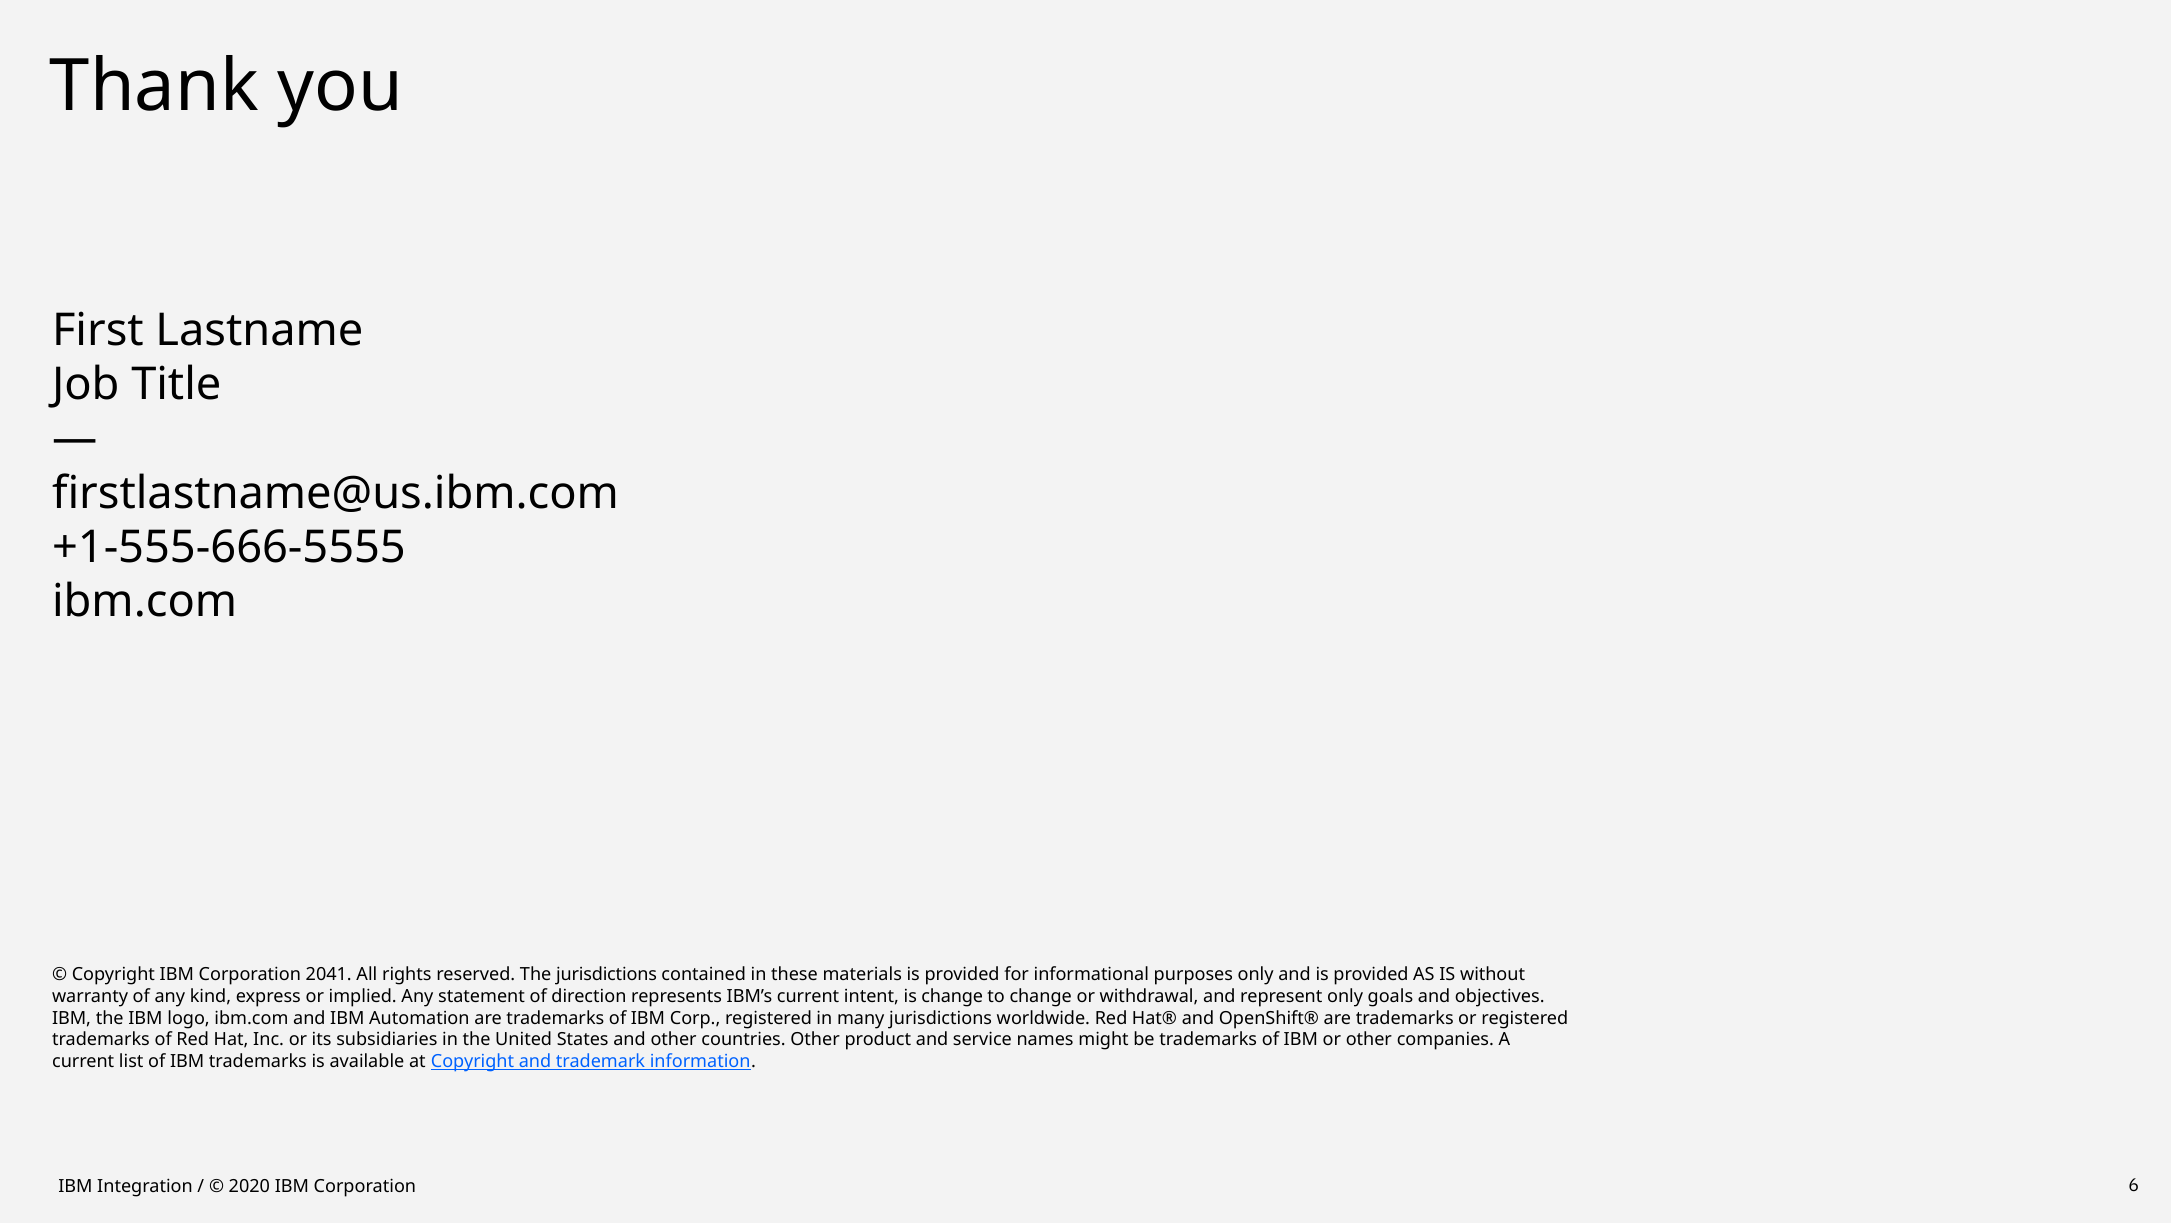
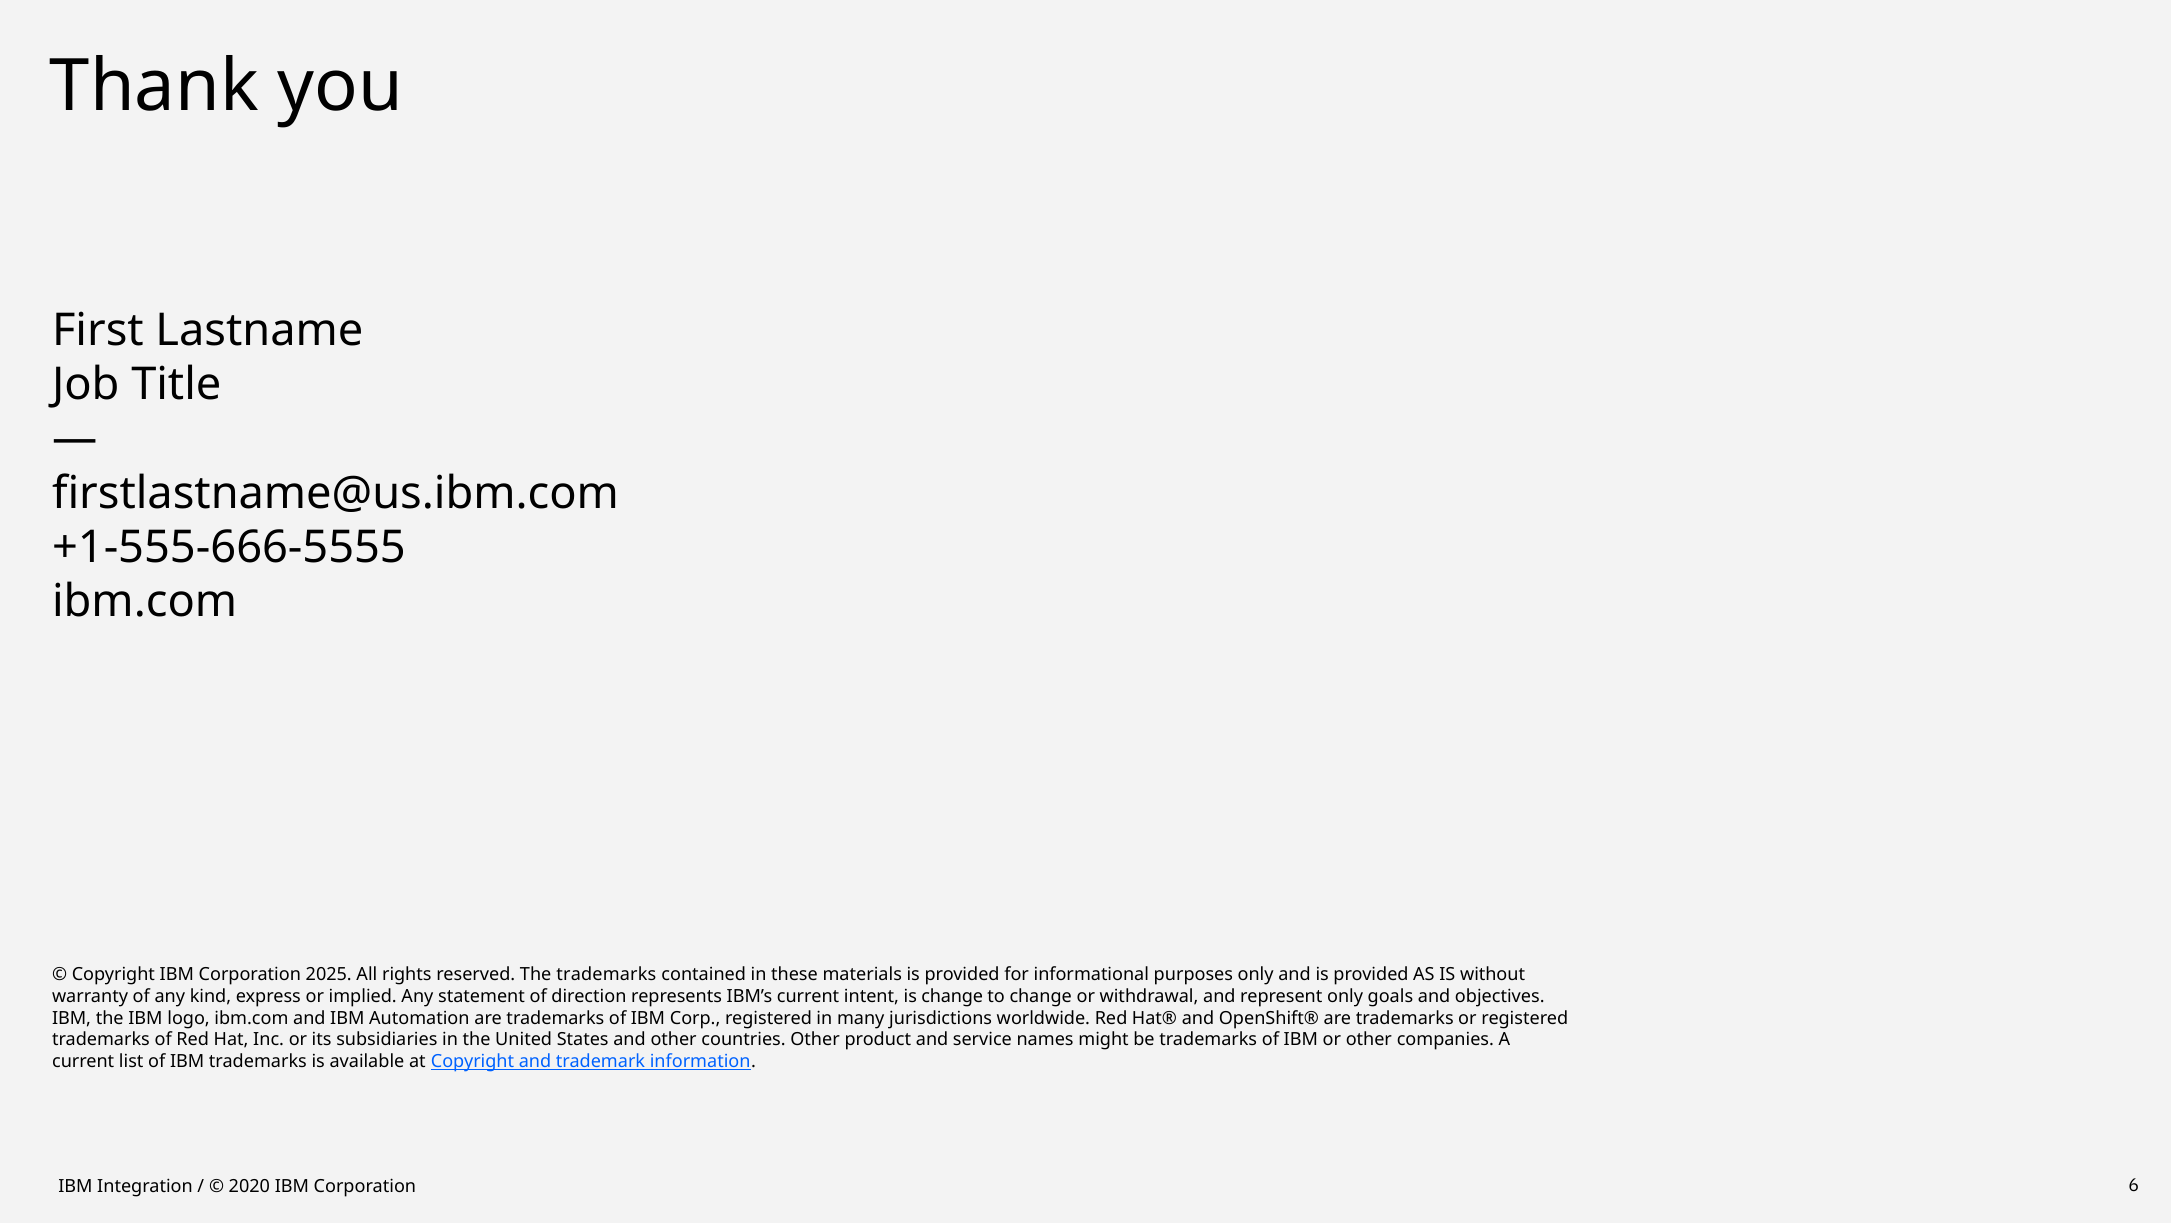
2041: 2041 -> 2025
The jurisdictions: jurisdictions -> trademarks
